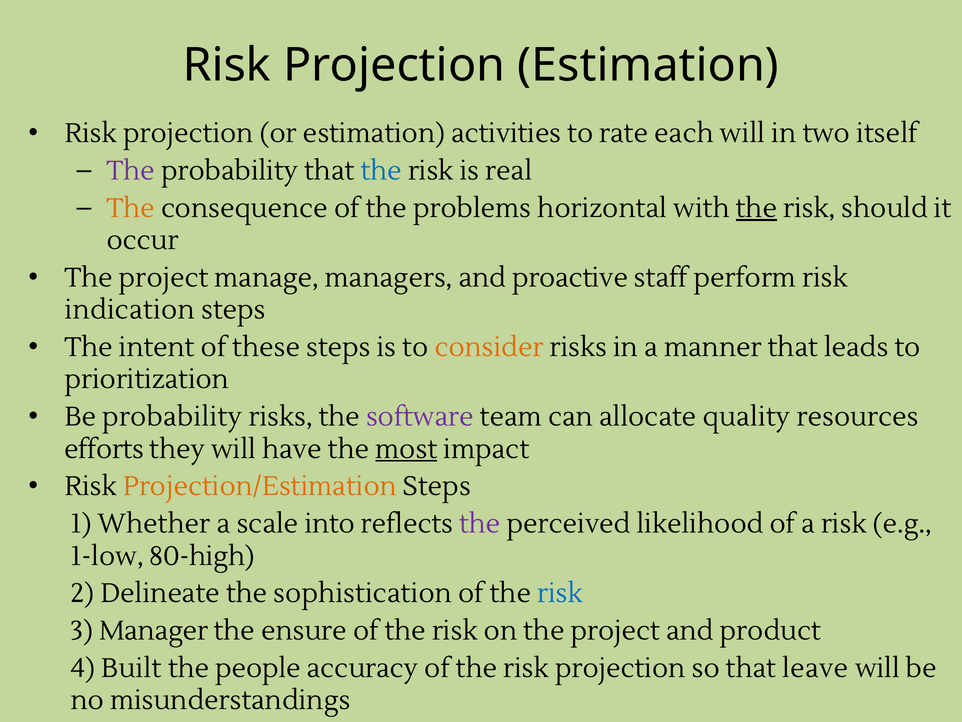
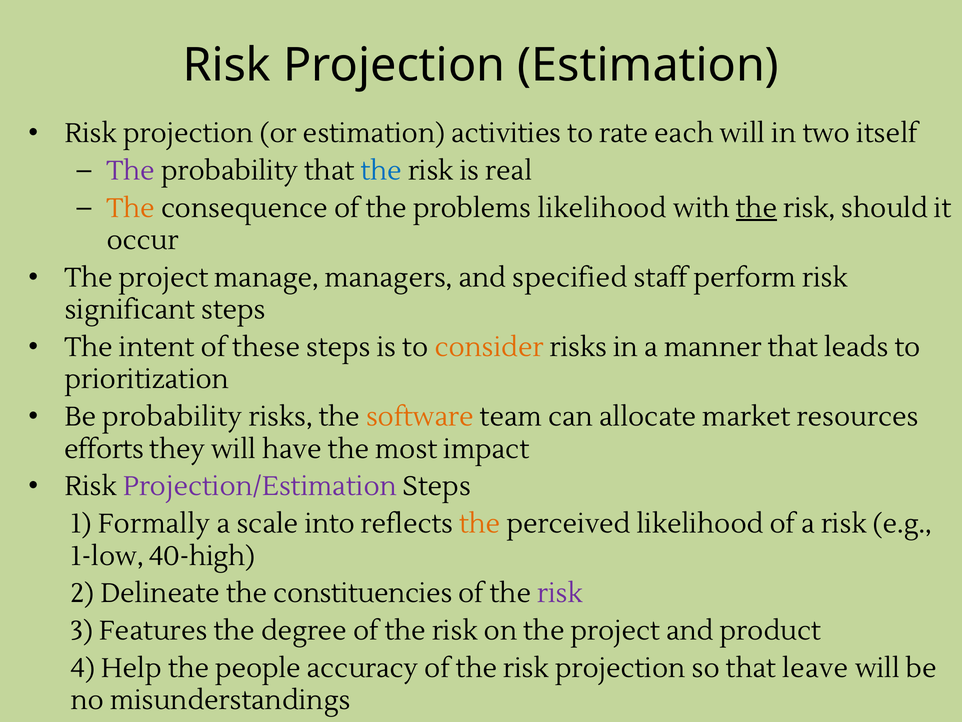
problems horizontal: horizontal -> likelihood
proactive: proactive -> specified
indication: indication -> significant
software colour: purple -> orange
quality: quality -> market
most underline: present -> none
Projection/Estimation colour: orange -> purple
Whether: Whether -> Formally
the at (480, 524) colour: purple -> orange
80-high: 80-high -> 40-high
sophistication: sophistication -> constituencies
risk at (560, 593) colour: blue -> purple
Manager: Manager -> Features
ensure: ensure -> degree
Built: Built -> Help
